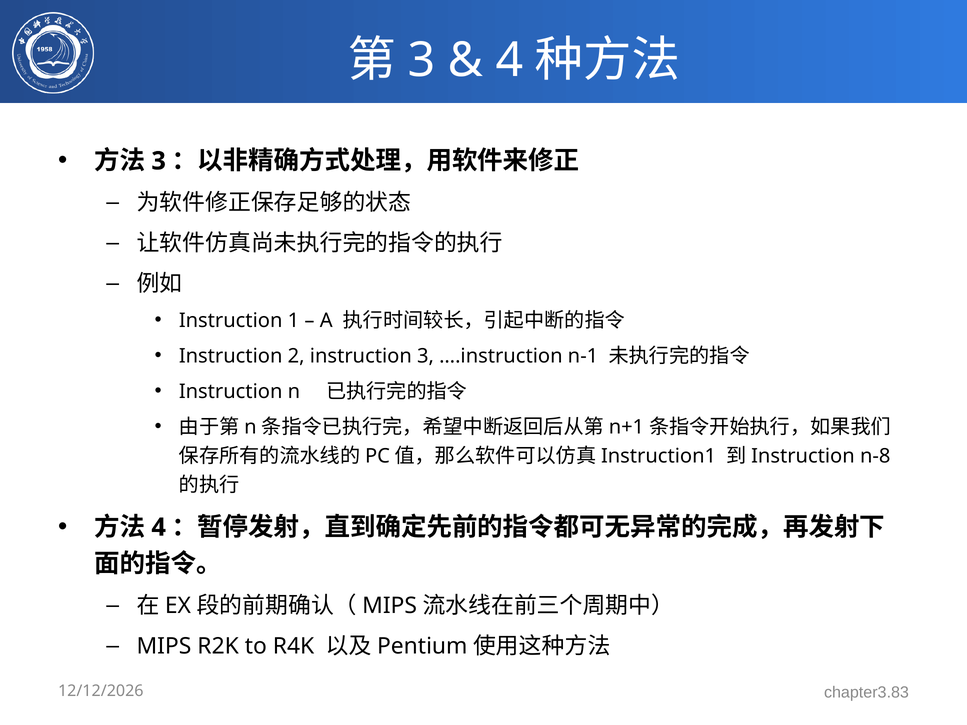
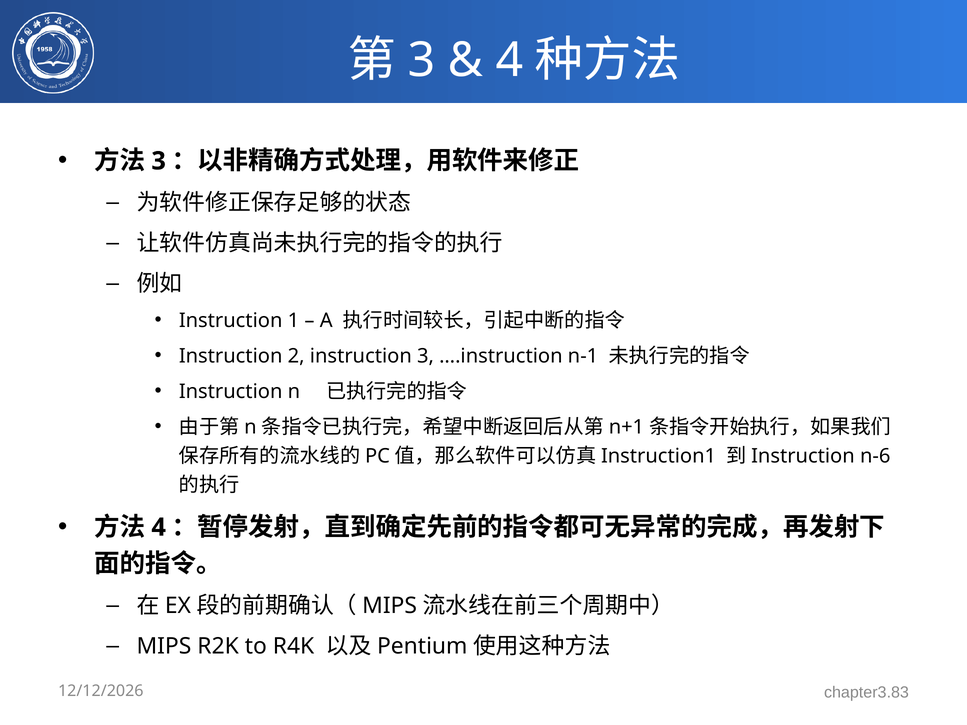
n-8: n-8 -> n-6
